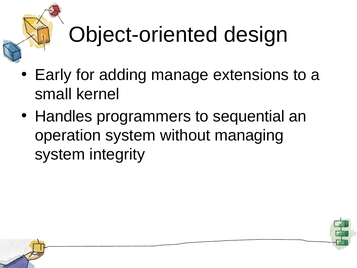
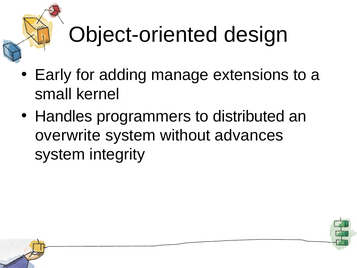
sequential: sequential -> distributed
operation: operation -> overwrite
managing: managing -> advances
